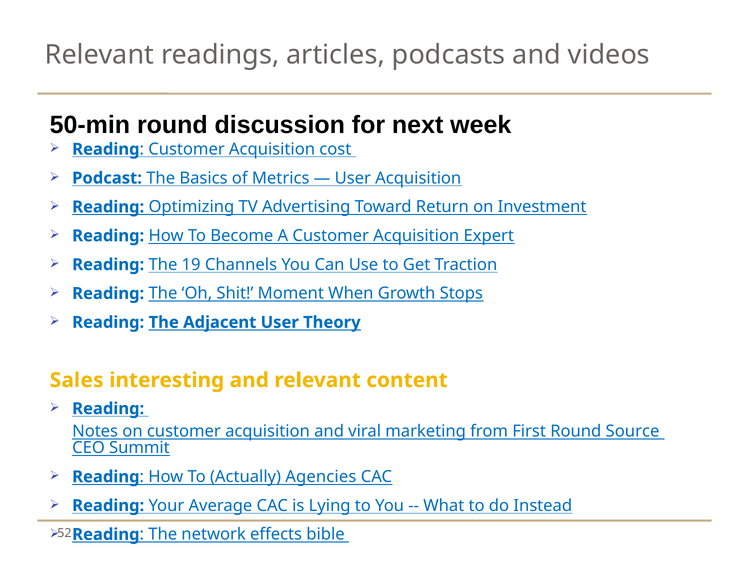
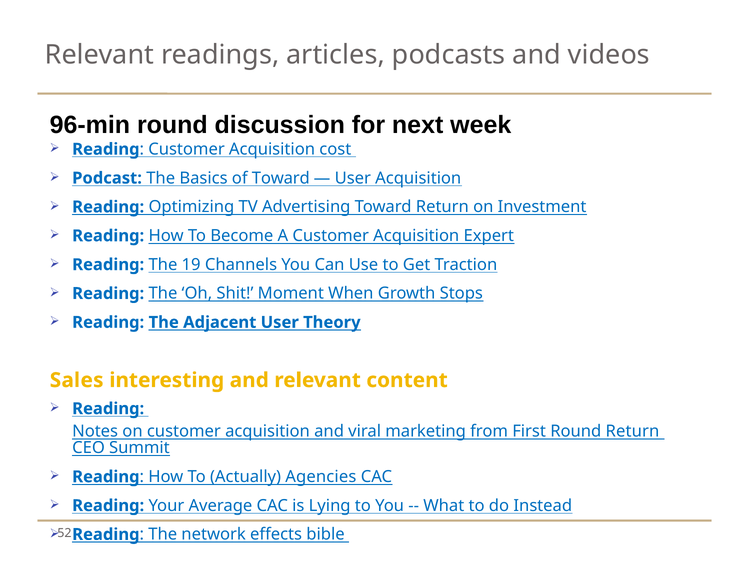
50-min: 50-min -> 96-min
of Metrics: Metrics -> Toward
Round Source: Source -> Return
